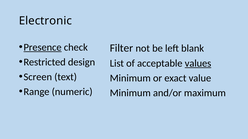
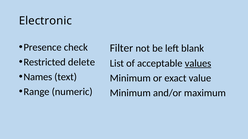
Presence underline: present -> none
design: design -> delete
Screen: Screen -> Names
